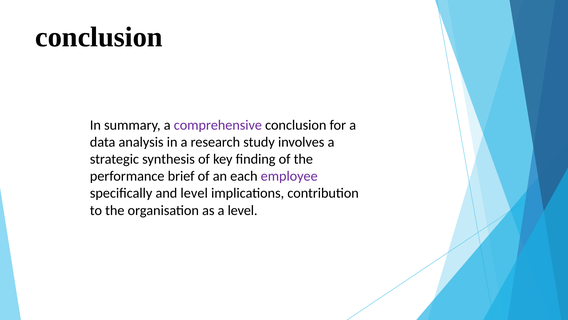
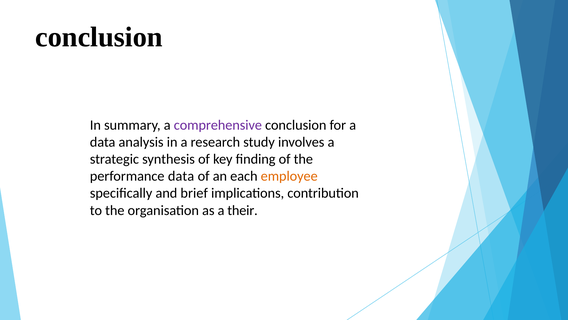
performance brief: brief -> data
employee colour: purple -> orange
and level: level -> brief
a level: level -> their
